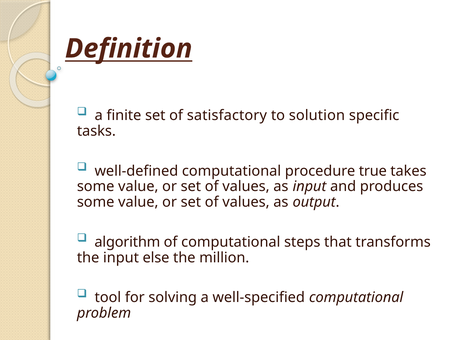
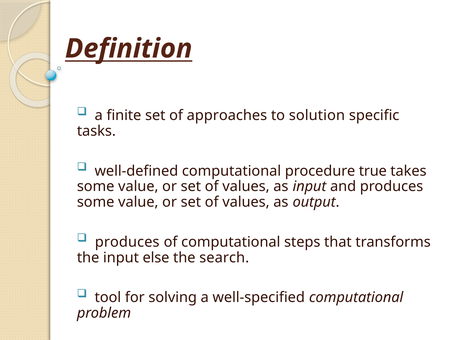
satisfactory: satisfactory -> approaches
algorithm at (127, 242): algorithm -> produces
million: million -> search
